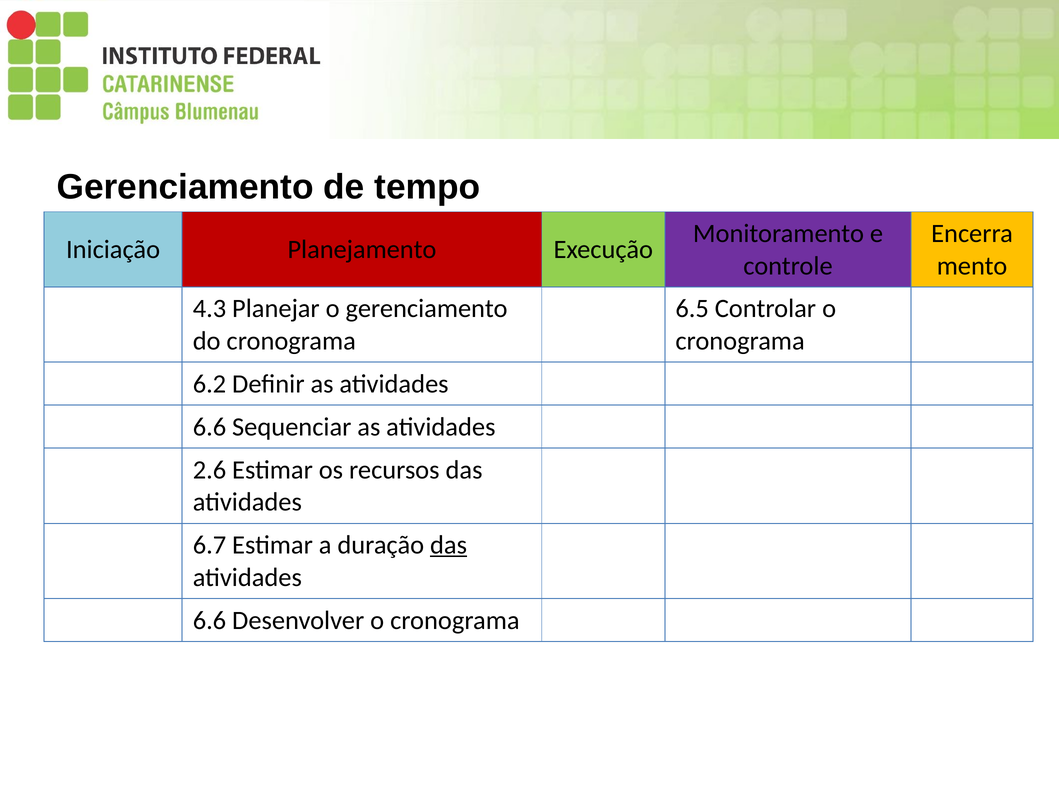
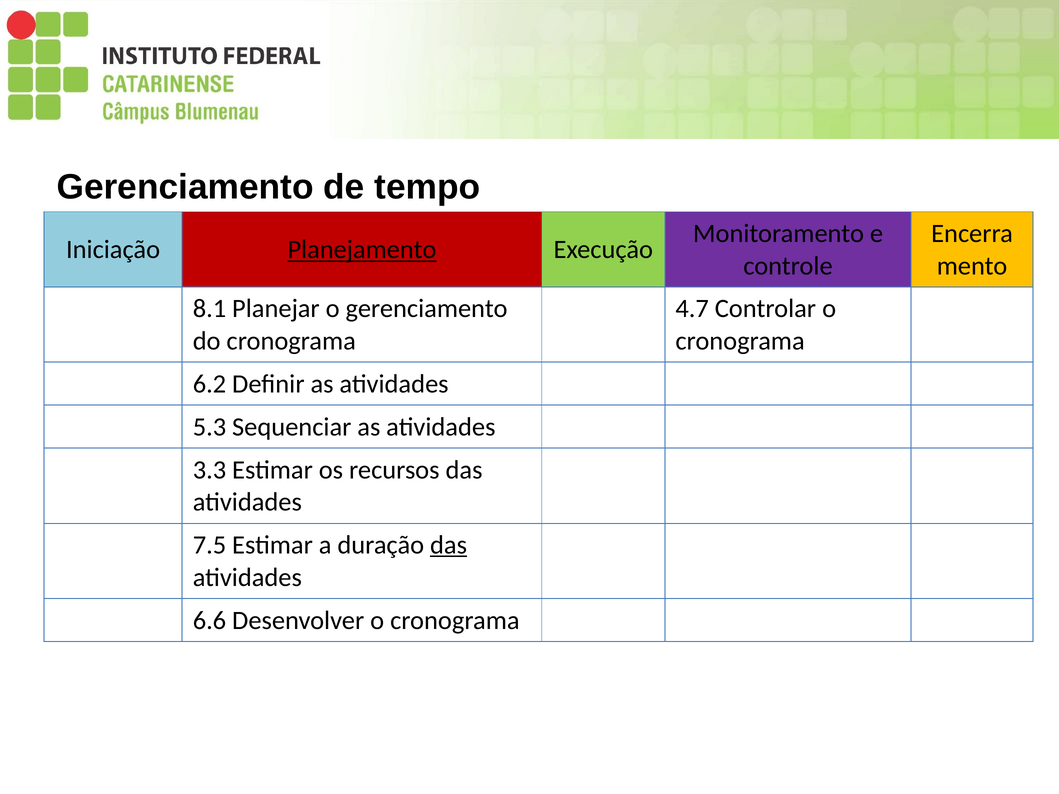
Planejamento underline: none -> present
4.3: 4.3 -> 8.1
6.5: 6.5 -> 4.7
6.6 at (209, 427): 6.6 -> 5.3
2.6: 2.6 -> 3.3
6.7: 6.7 -> 7.5
